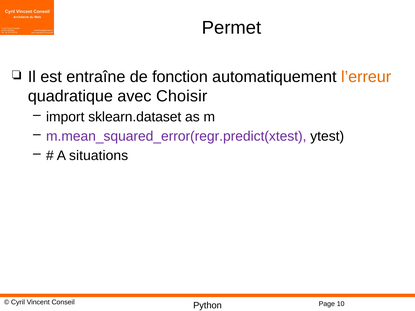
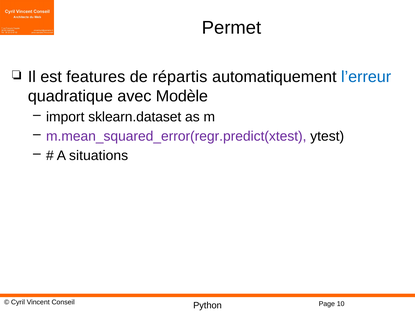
entraîne: entraîne -> features
fonction: fonction -> répartis
l’erreur colour: orange -> blue
Choisir: Choisir -> Modèle
